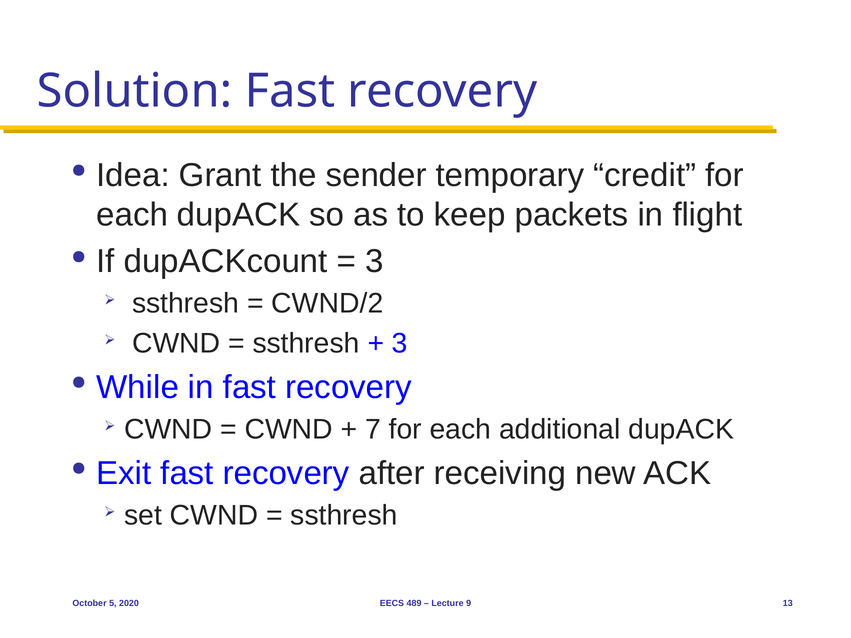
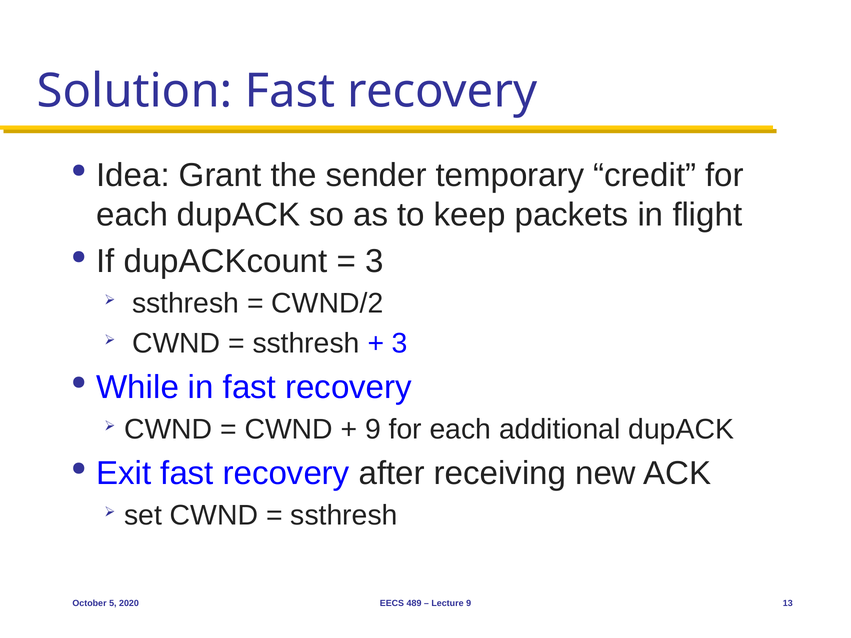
7 at (373, 430): 7 -> 9
